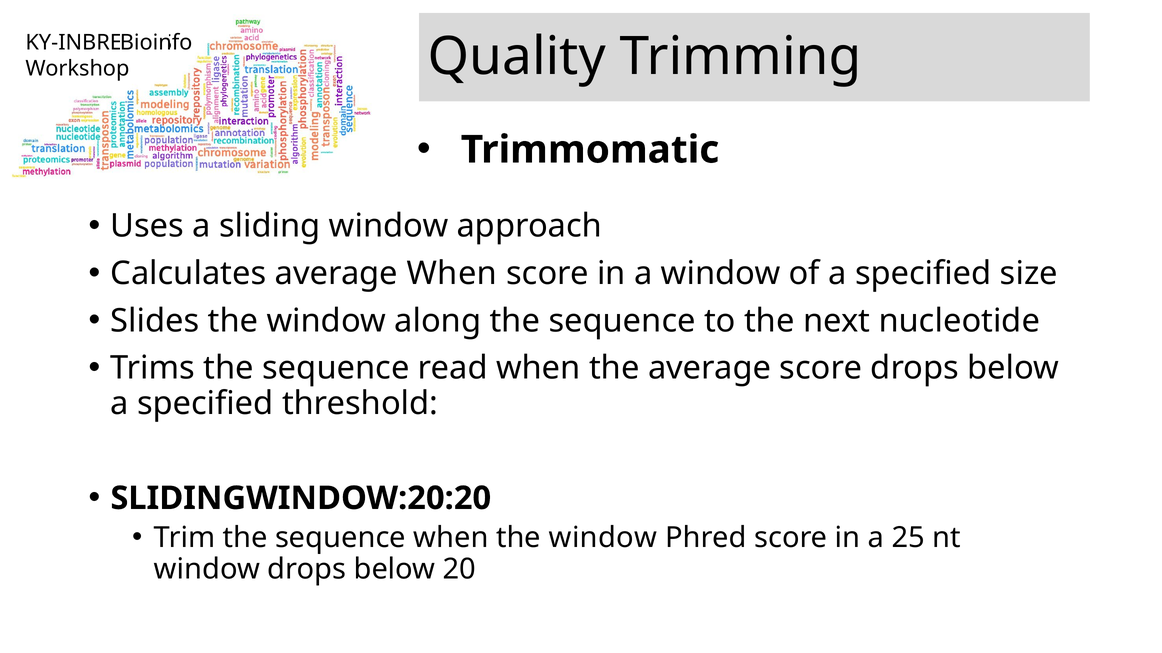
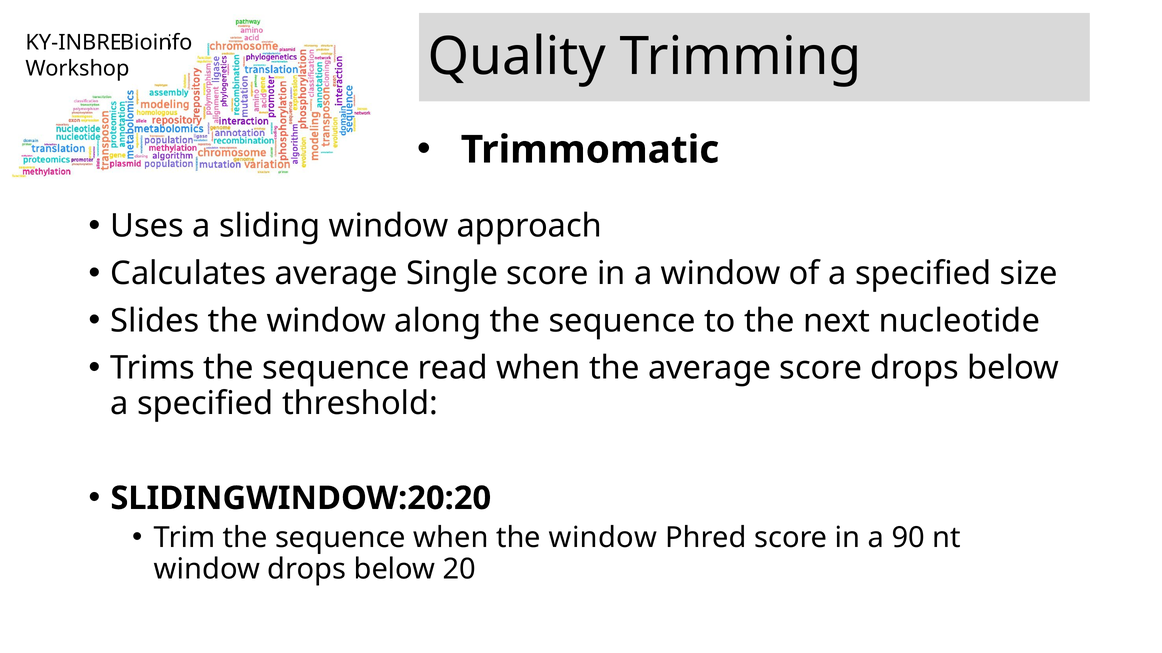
average When: When -> Single
25: 25 -> 90
